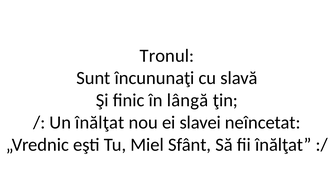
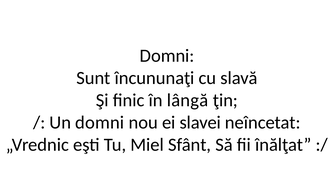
Tronul at (167, 56): Tronul -> Domni
Un înălţat: înălţat -> domni
